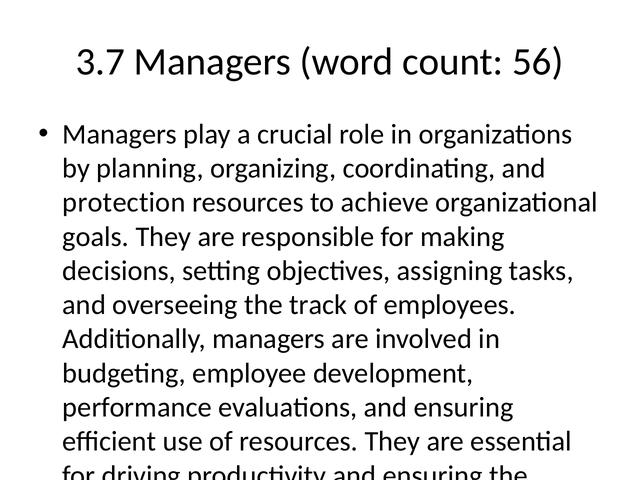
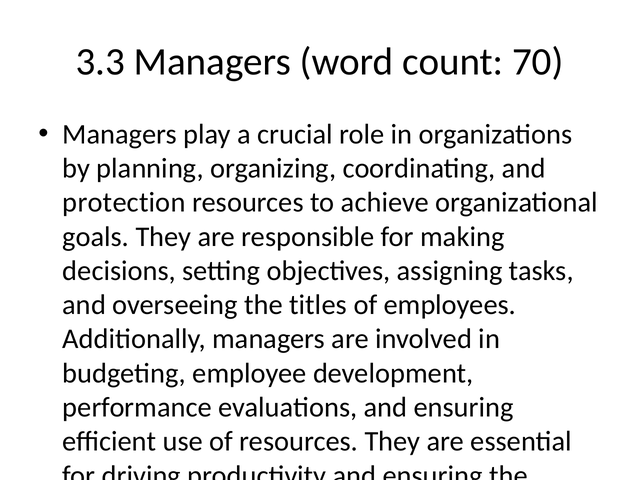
3.7: 3.7 -> 3.3
56: 56 -> 70
track: track -> titles
